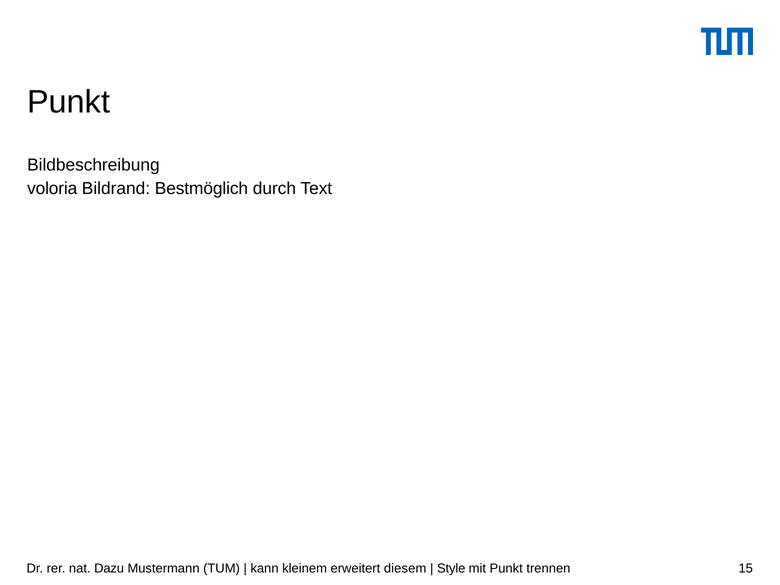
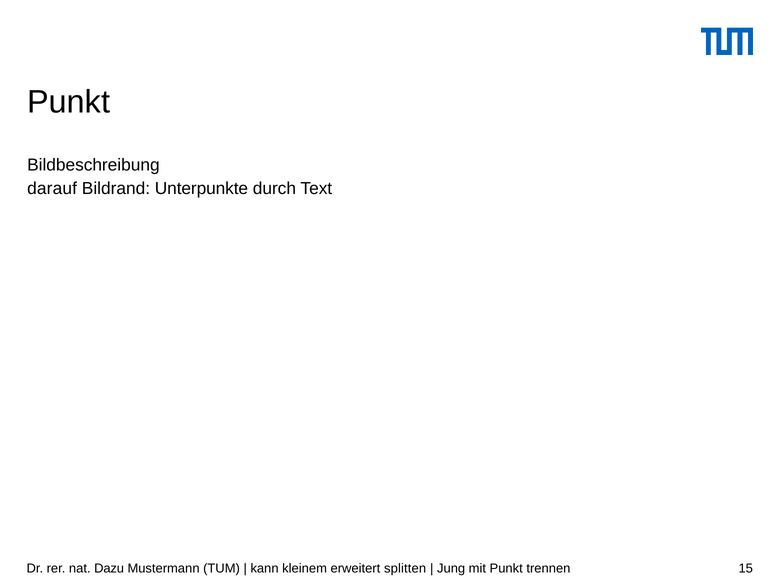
voloria: voloria -> darauf
Bestmöglich: Bestmöglich -> Unterpunkte
diesem: diesem -> splitten
Style: Style -> Jung
